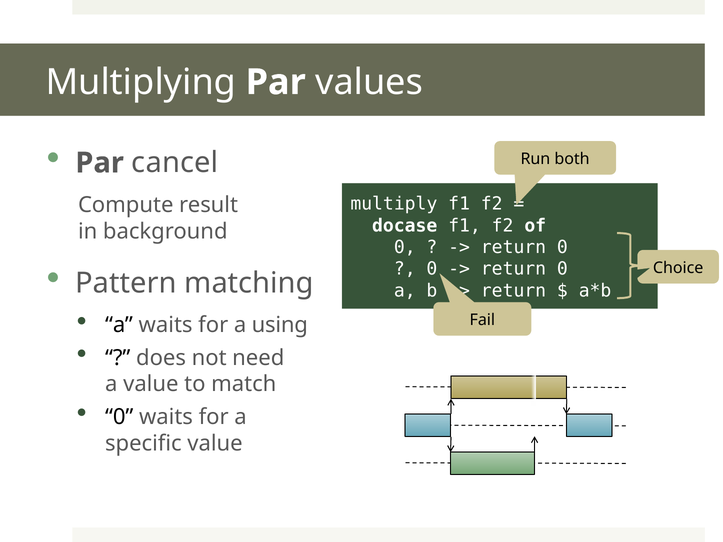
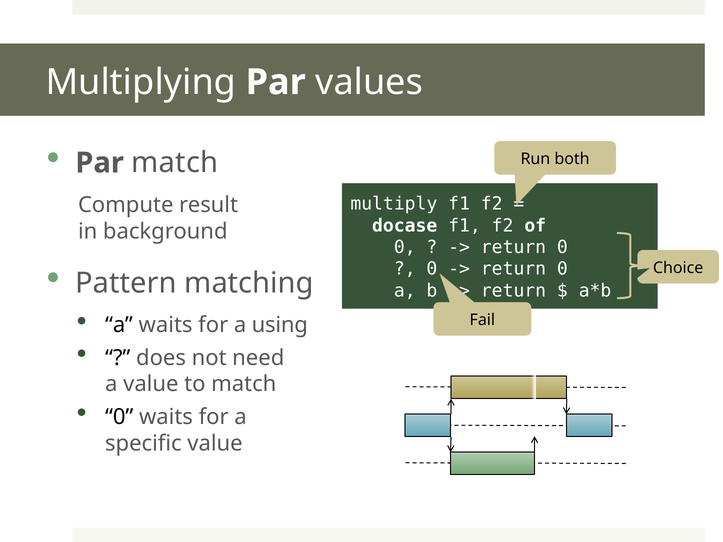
Par cancel: cancel -> match
